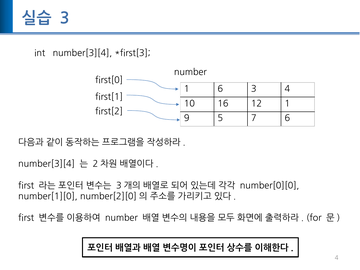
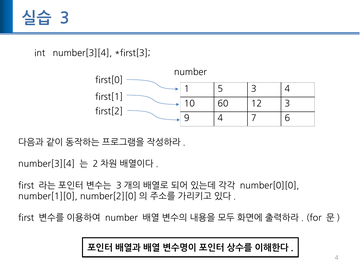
1 6: 6 -> 5
16: 16 -> 60
12 1: 1 -> 3
9 5: 5 -> 4
